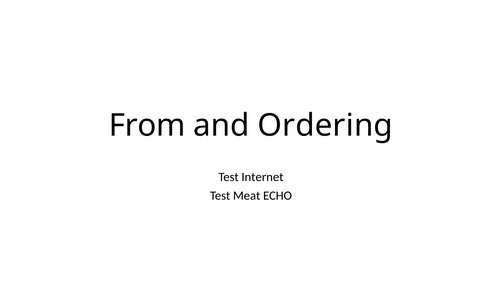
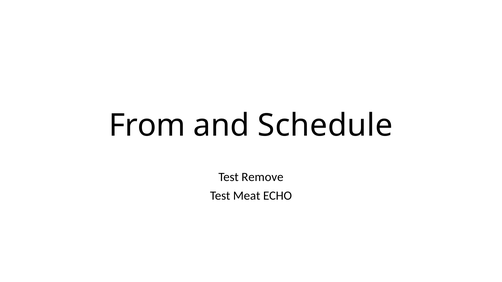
Ordering: Ordering -> Schedule
Internet: Internet -> Remove
